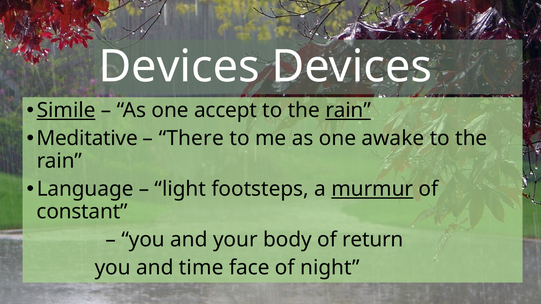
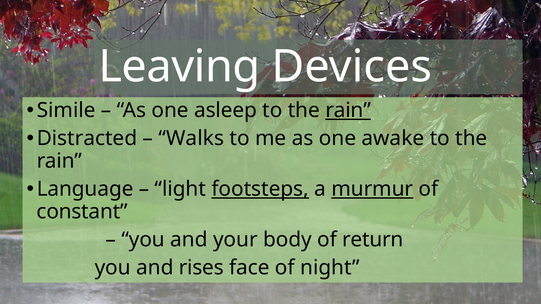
Devices at (179, 67): Devices -> Leaving
Simile underline: present -> none
accept: accept -> asleep
Meditative: Meditative -> Distracted
There: There -> Walks
footsteps underline: none -> present
time: time -> rises
